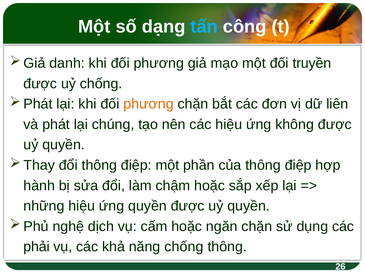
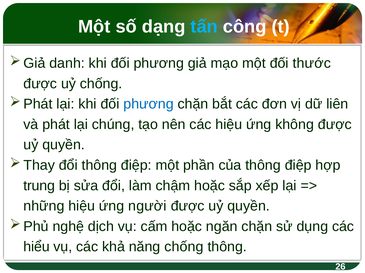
truyền: truyền -> thước
phương at (149, 104) colour: orange -> blue
hành: hành -> trung
ứng quyền: quyền -> người
phải: phải -> hiểu
